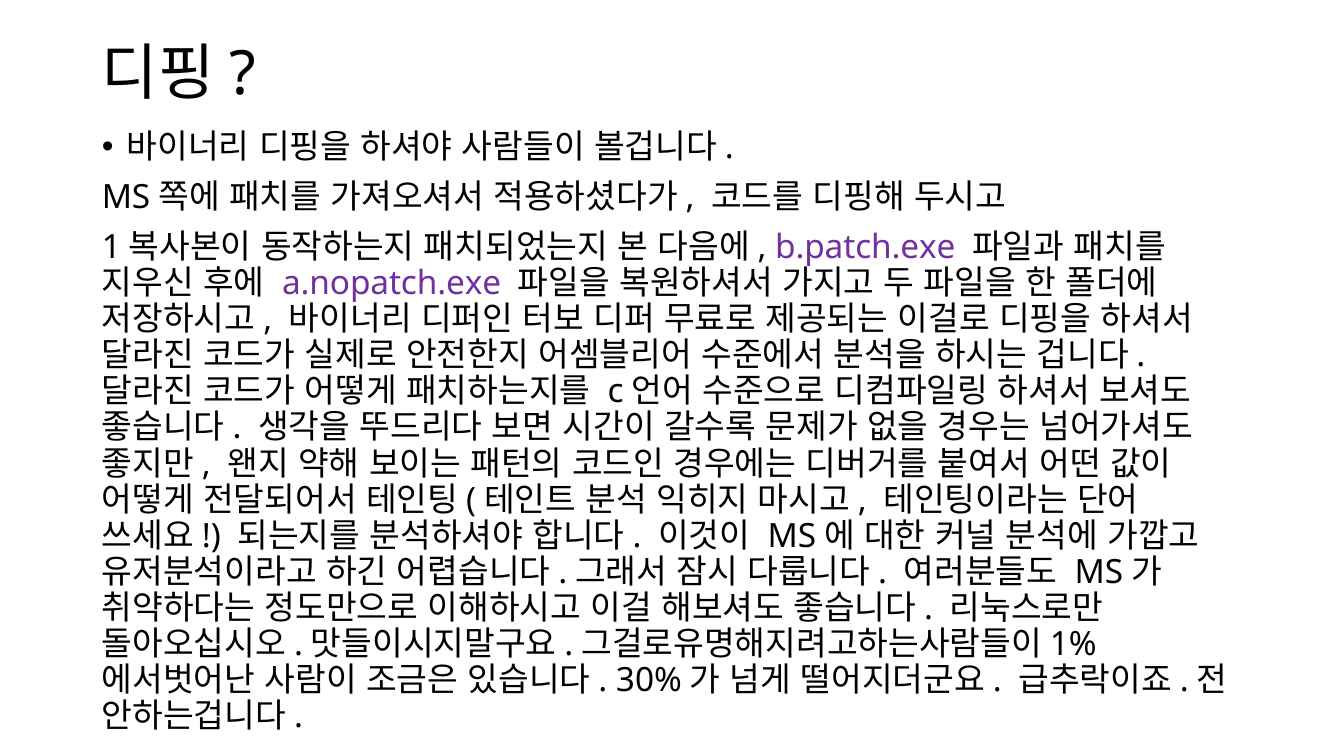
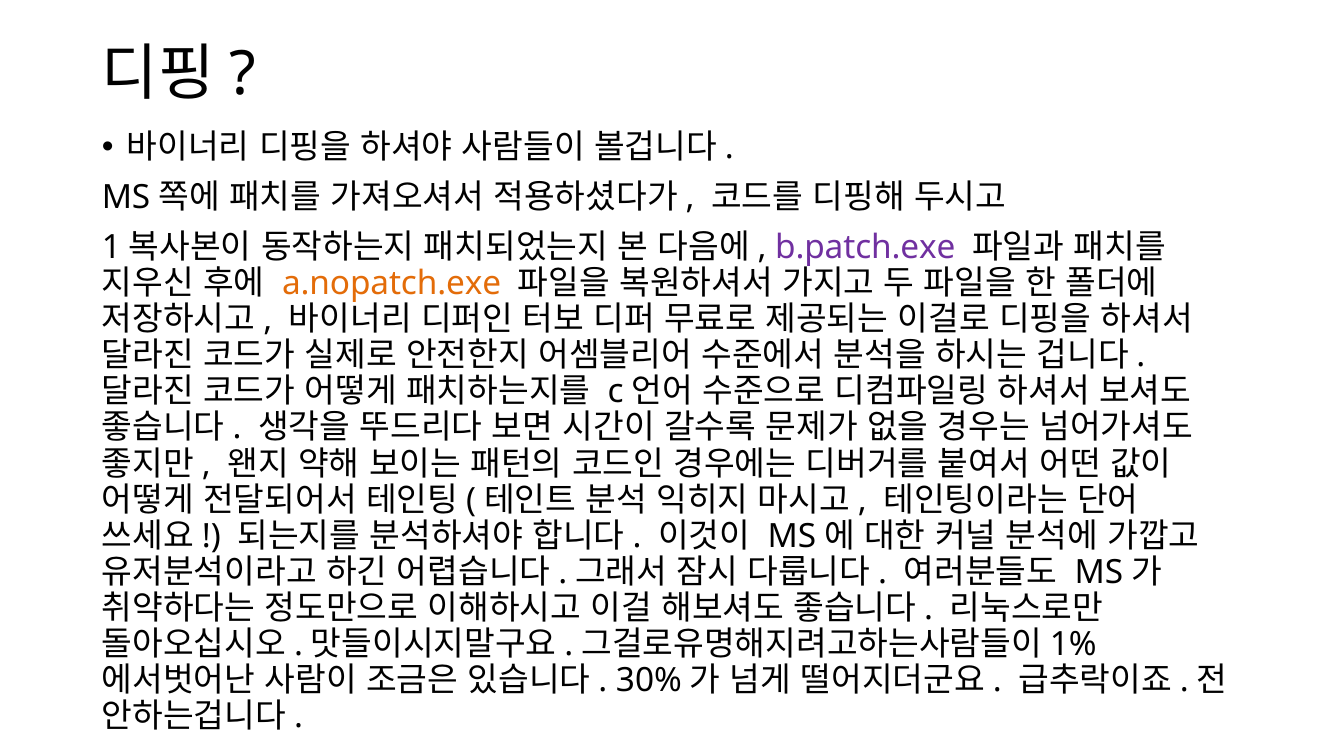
a.nopatch.exe colour: purple -> orange
